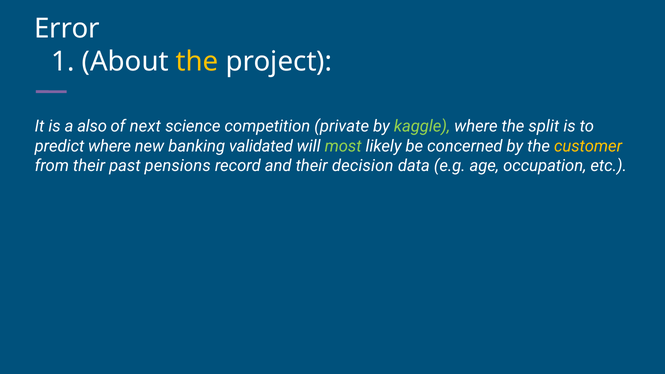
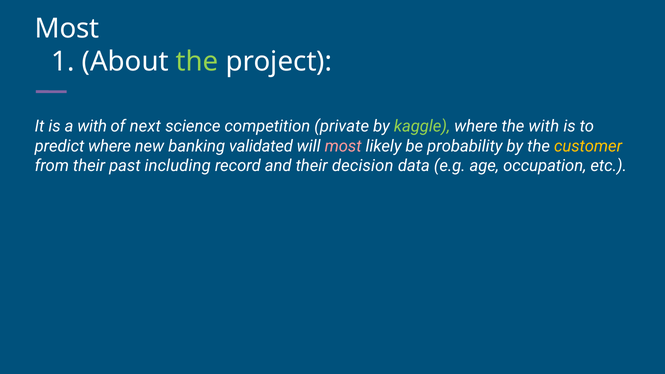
Error at (67, 29): Error -> Most
the at (197, 62) colour: yellow -> light green
a also: also -> with
the split: split -> with
most at (343, 146) colour: light green -> pink
concerned: concerned -> probability
pensions: pensions -> including
